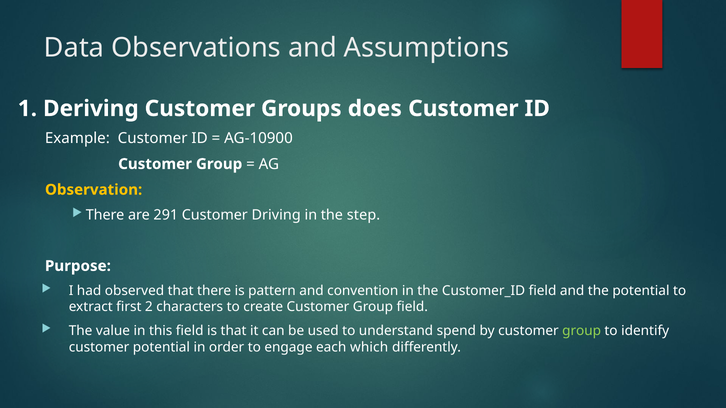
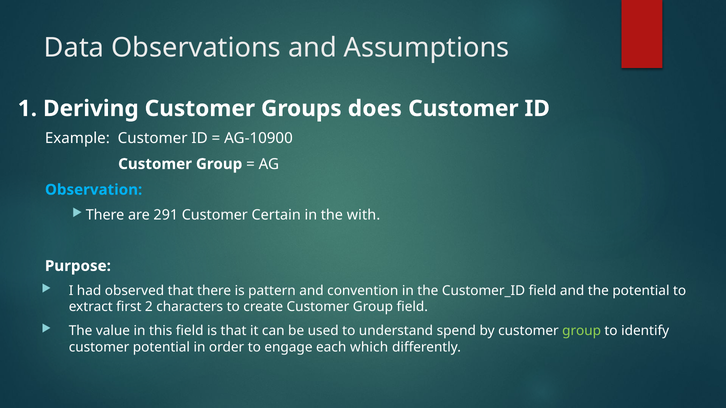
Observation colour: yellow -> light blue
Driving: Driving -> Certain
step: step -> with
